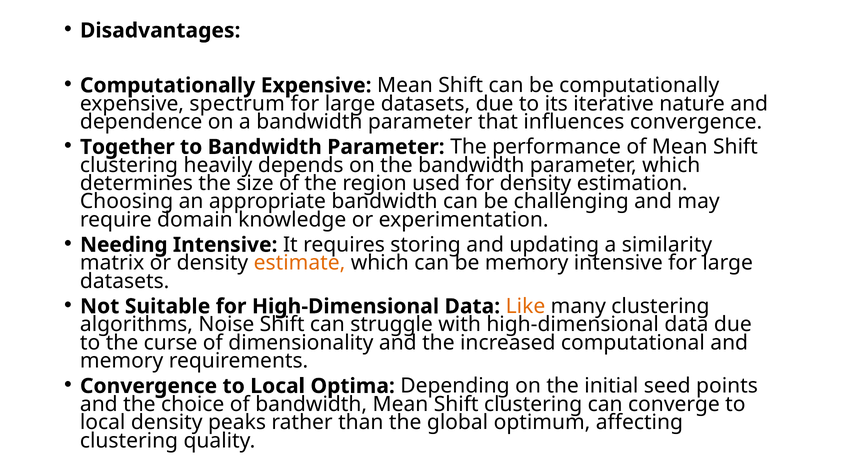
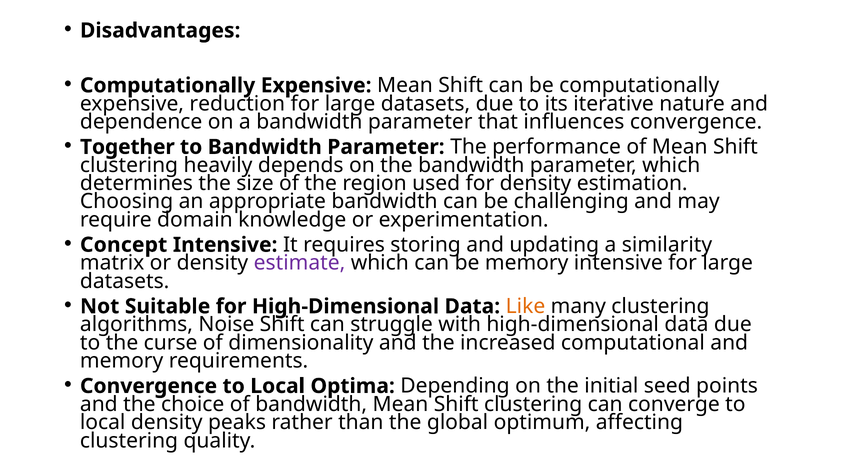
spectrum: spectrum -> reduction
Needing: Needing -> Concept
estimate colour: orange -> purple
